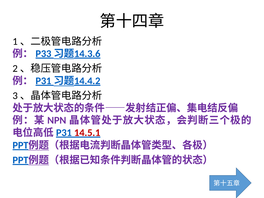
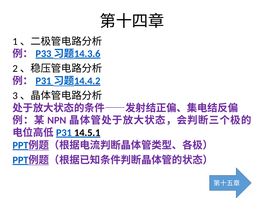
14.5.1 colour: red -> black
